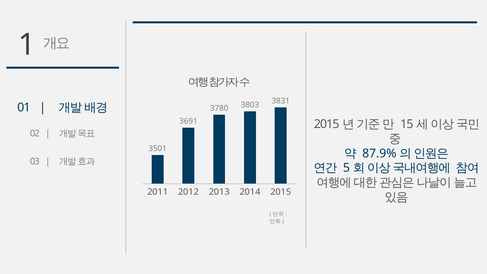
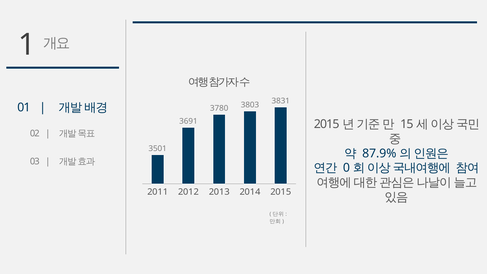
5: 5 -> 0
